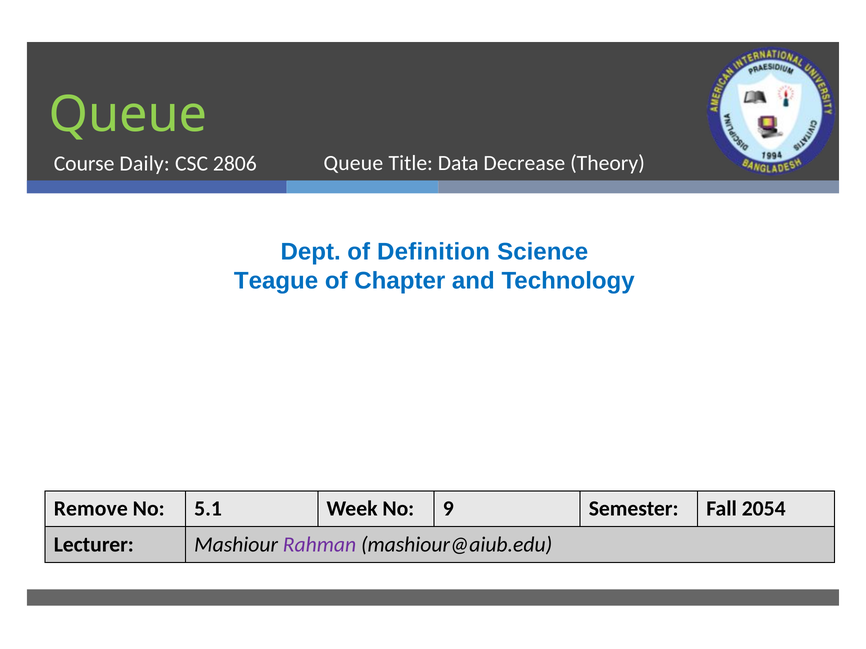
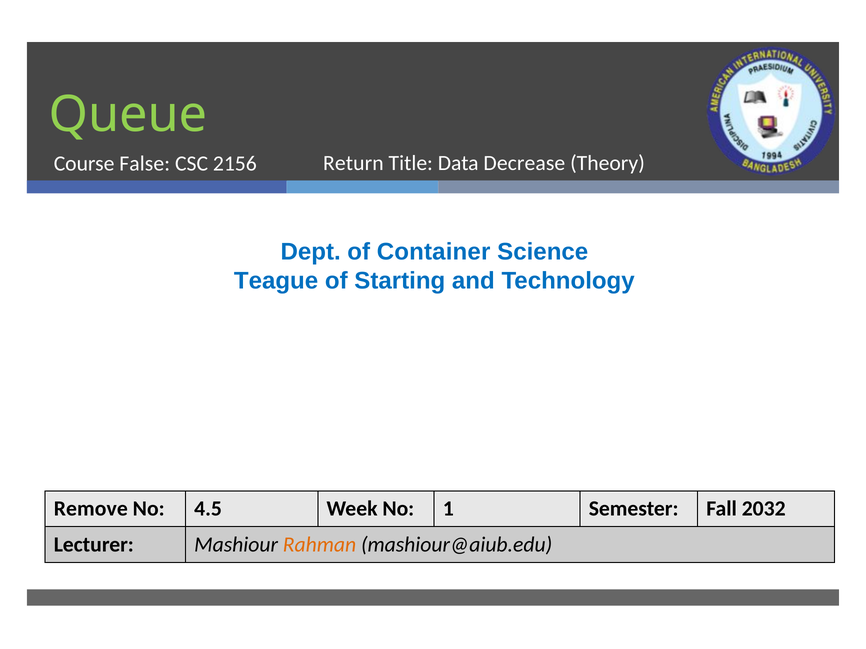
Queue at (353, 163): Queue -> Return
Daily: Daily -> False
2806: 2806 -> 2156
Definition: Definition -> Container
Chapter: Chapter -> Starting
5.1: 5.1 -> 4.5
9: 9 -> 1
2054: 2054 -> 2032
Rahman colour: purple -> orange
